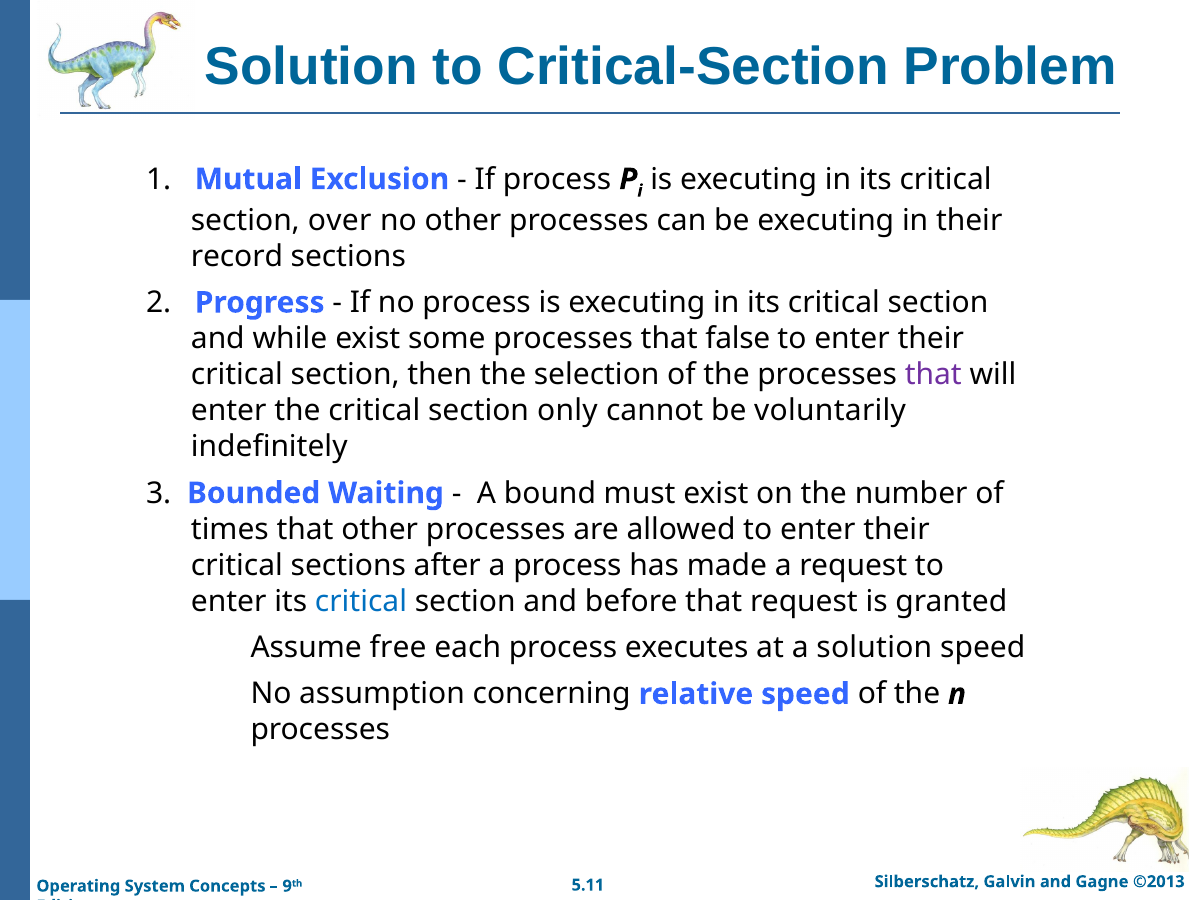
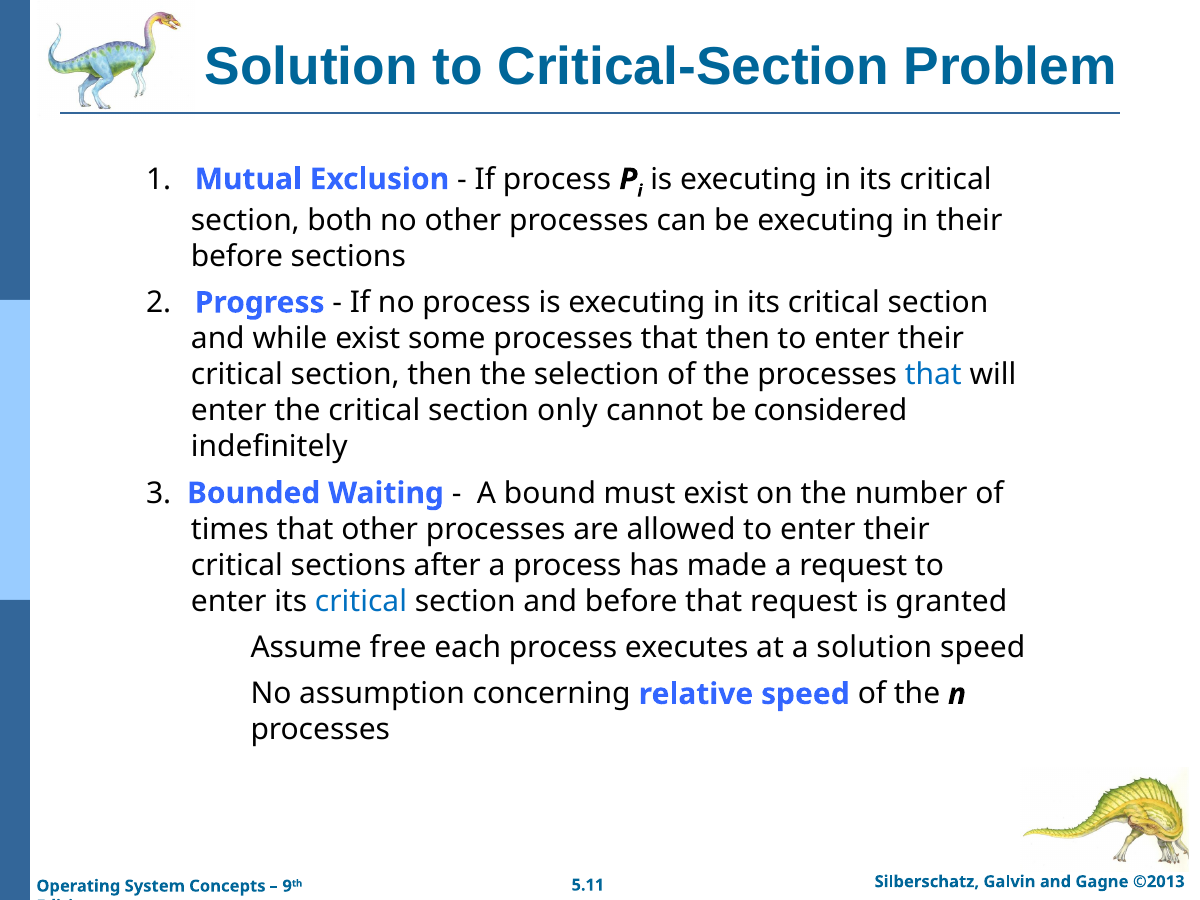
over: over -> both
record at (237, 256): record -> before
that false: false -> then
that at (933, 375) colour: purple -> blue
voluntarily: voluntarily -> considered
